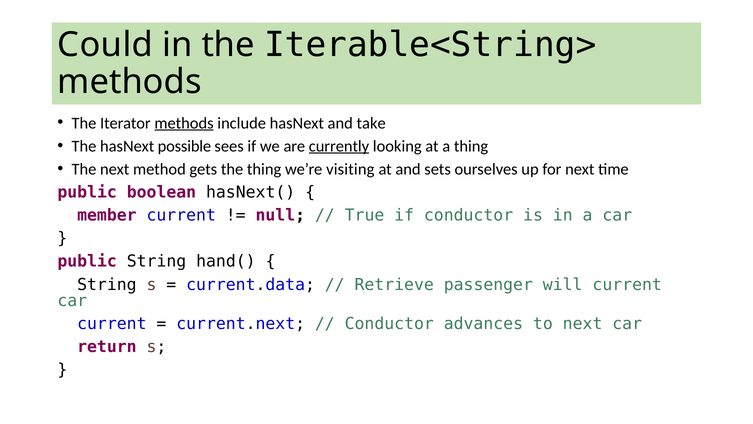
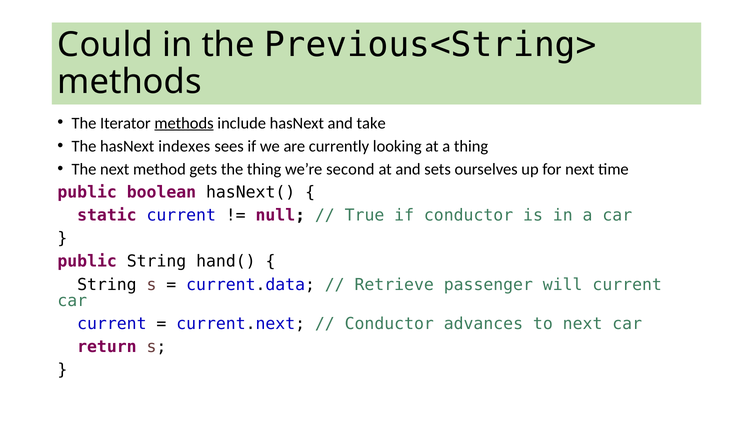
Iterable<String>: Iterable<String> -> Previous<String>
possible: possible -> indexes
currently underline: present -> none
visiting: visiting -> second
member: member -> static
